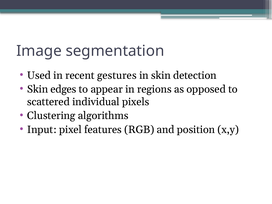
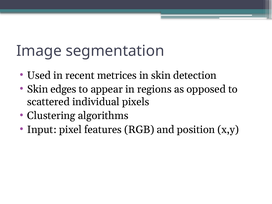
gestures: gestures -> metrices
